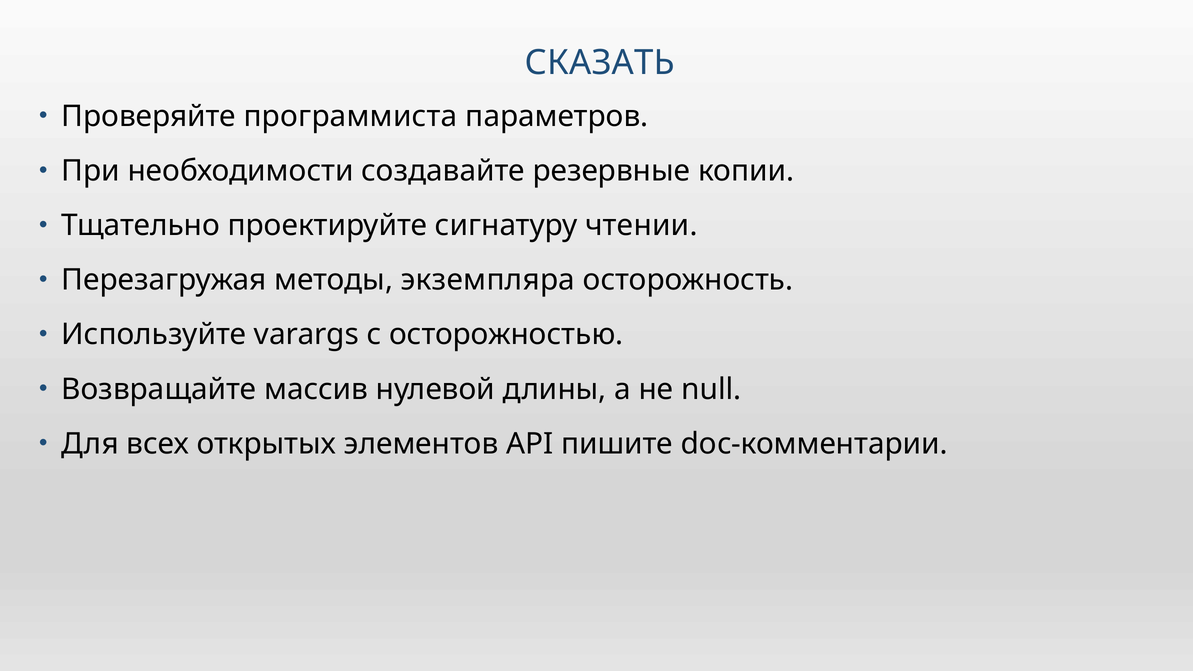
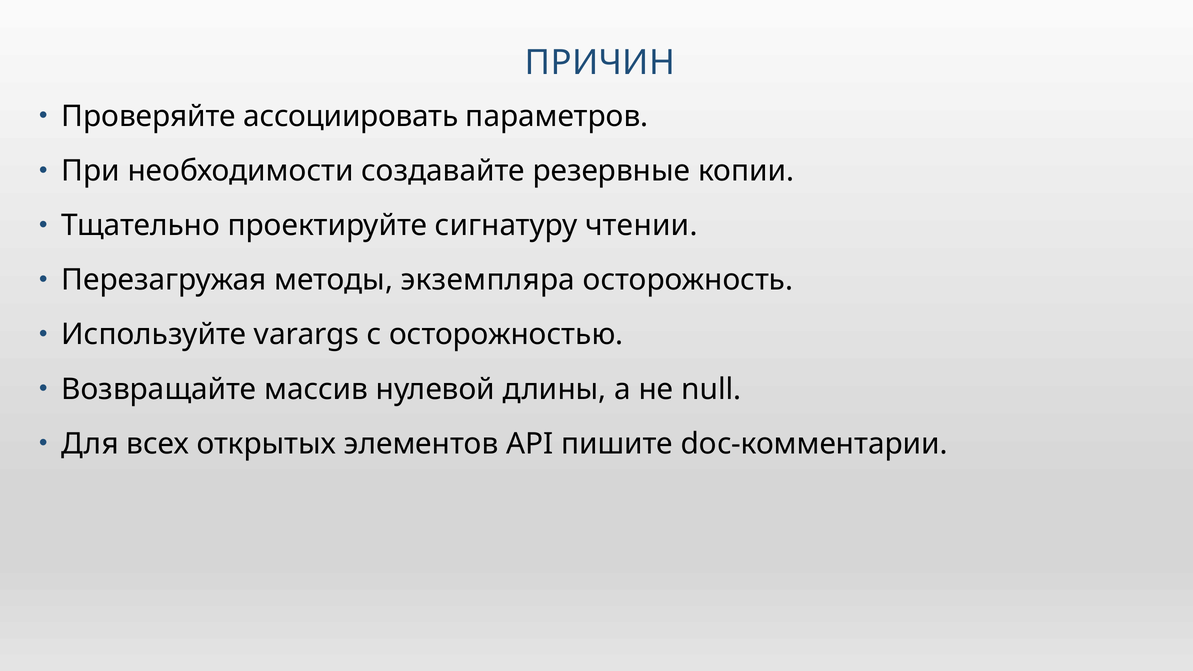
СКАЗАТЬ: СКАЗАТЬ -> ПРИЧИН
программиста: программиста -> ассоциировать
